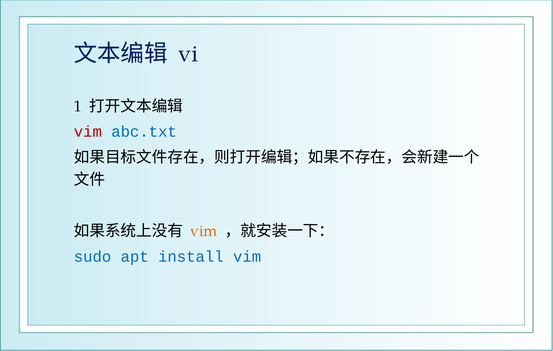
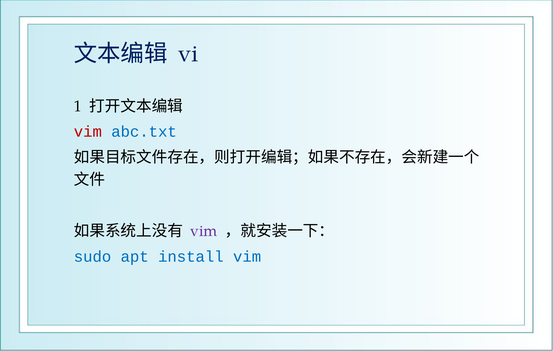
vim at (204, 231) colour: orange -> purple
